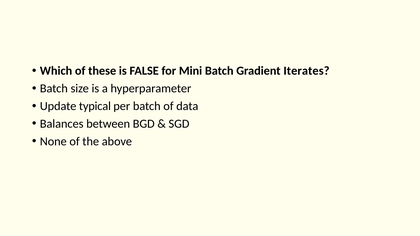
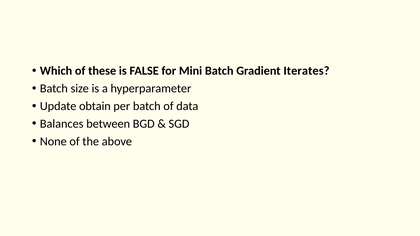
typical: typical -> obtain
